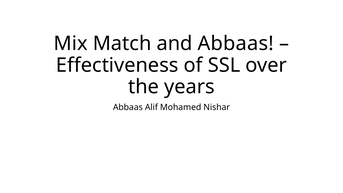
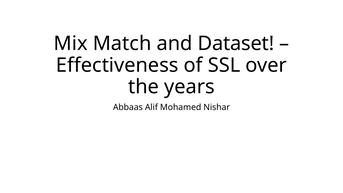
and Abbaas: Abbaas -> Dataset
